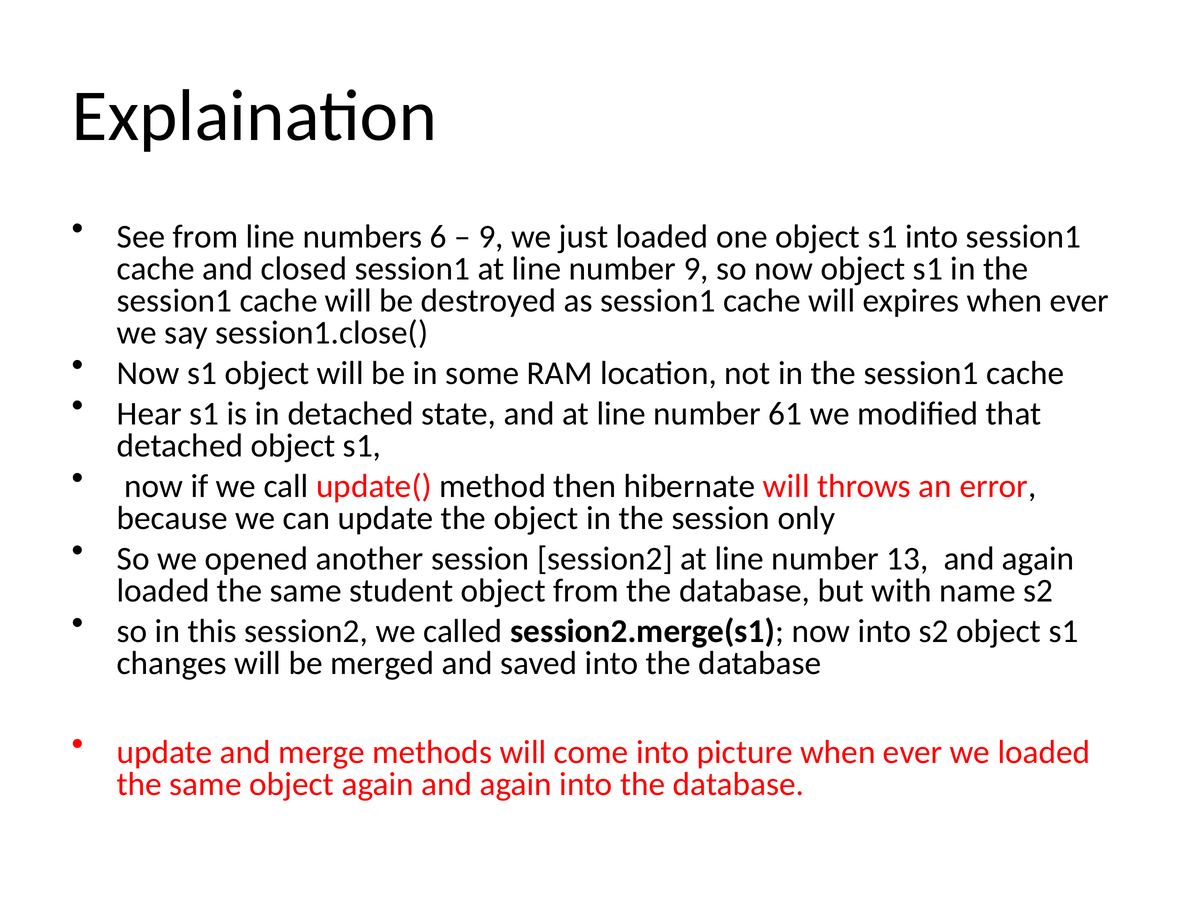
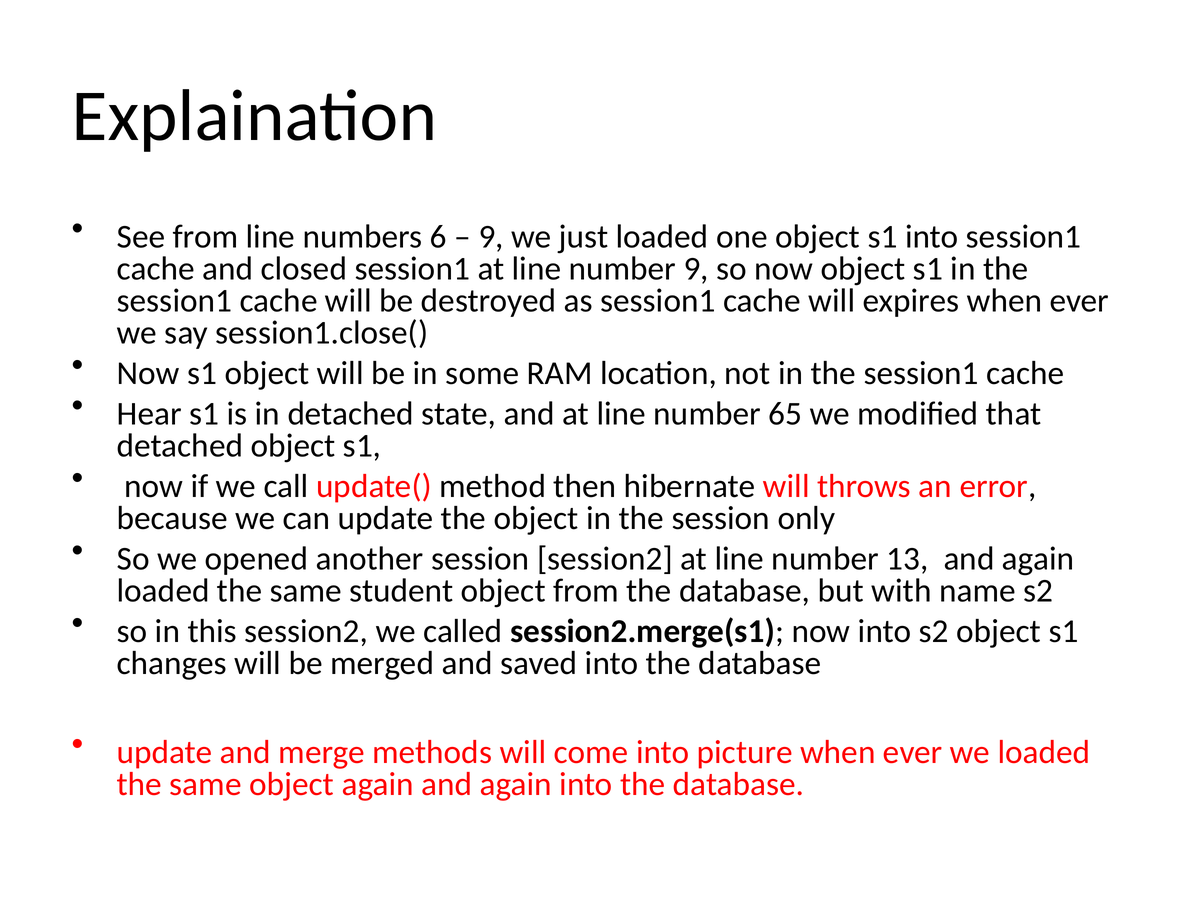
61: 61 -> 65
